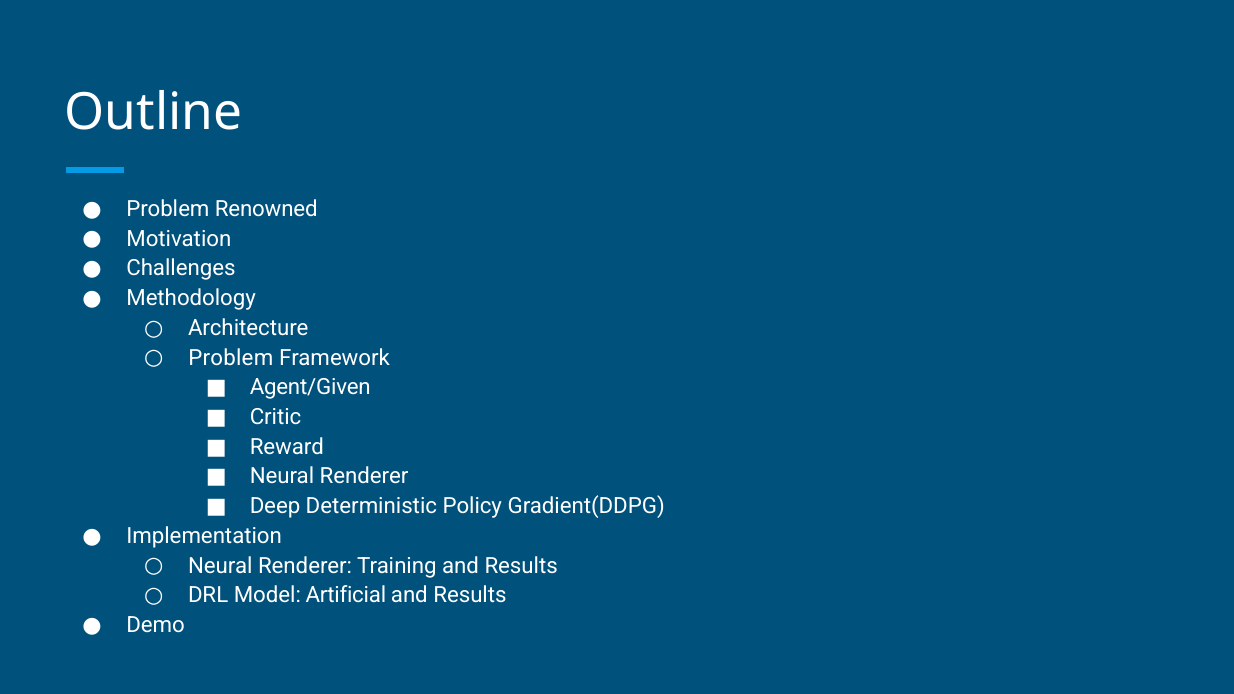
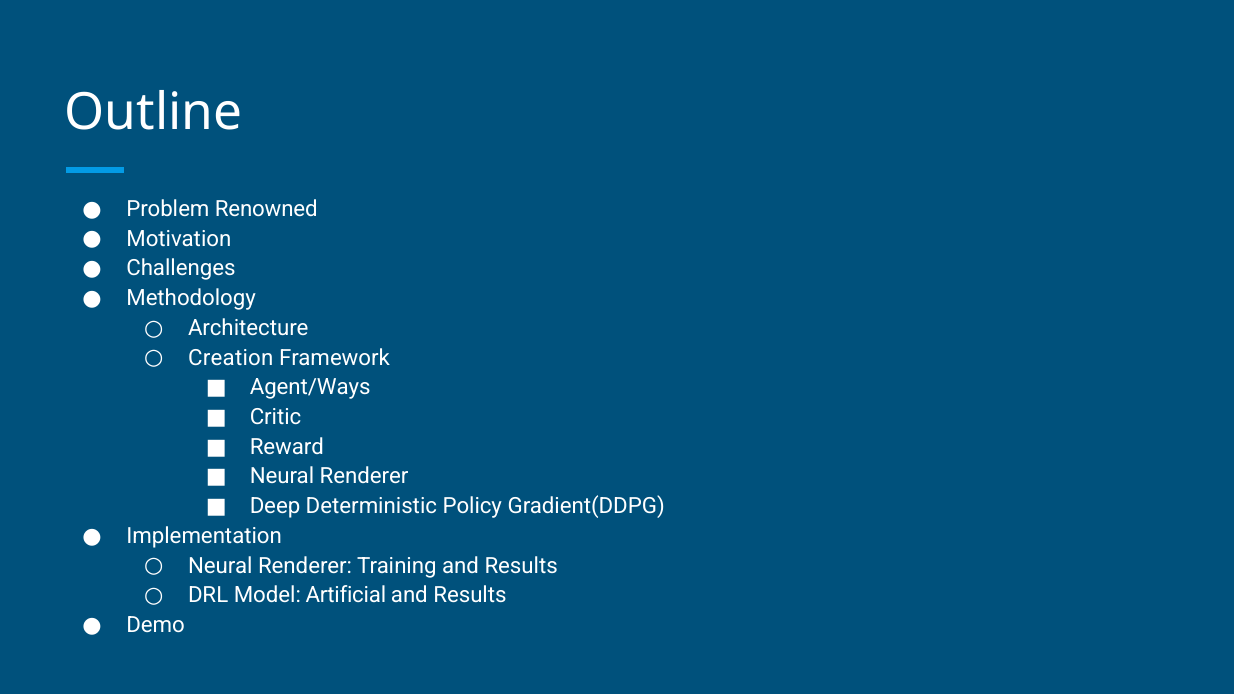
Problem at (231, 358): Problem -> Creation
Agent/Given: Agent/Given -> Agent/Ways
